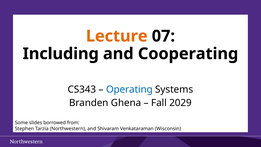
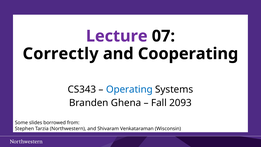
Lecture colour: orange -> purple
Including: Including -> Correctly
2029: 2029 -> 2093
